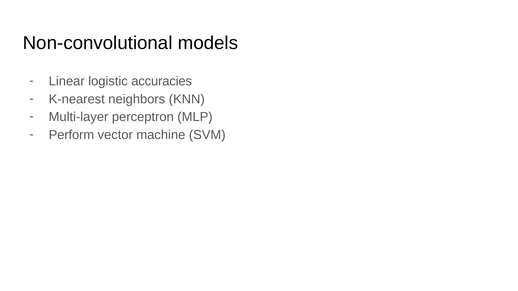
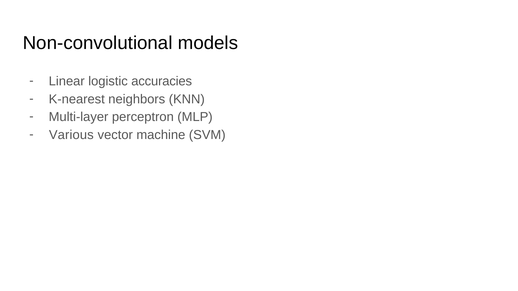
Perform: Perform -> Various
